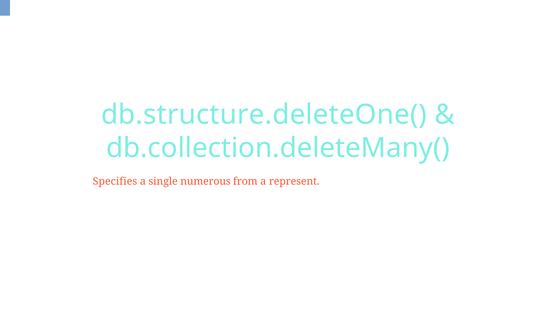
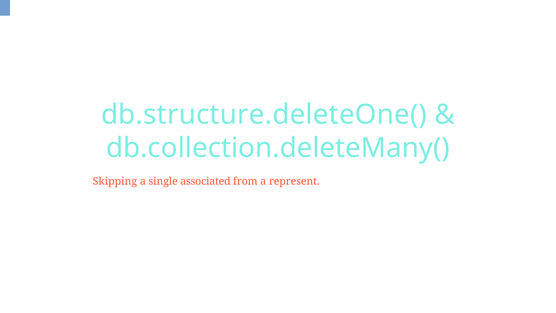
Specifies: Specifies -> Skipping
numerous: numerous -> associated
